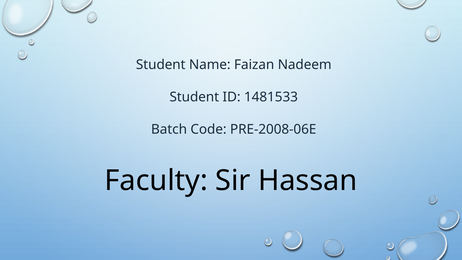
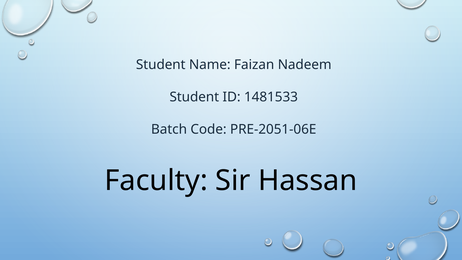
PRE-2008-06E: PRE-2008-06E -> PRE-2051-06E
